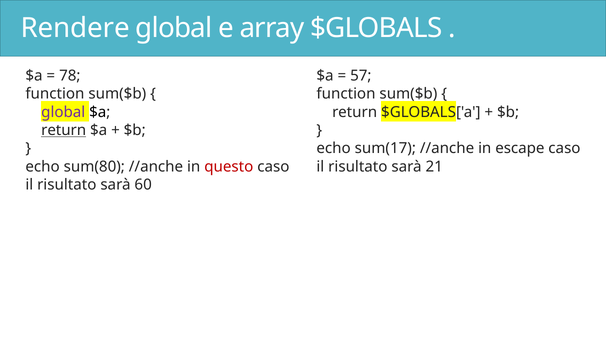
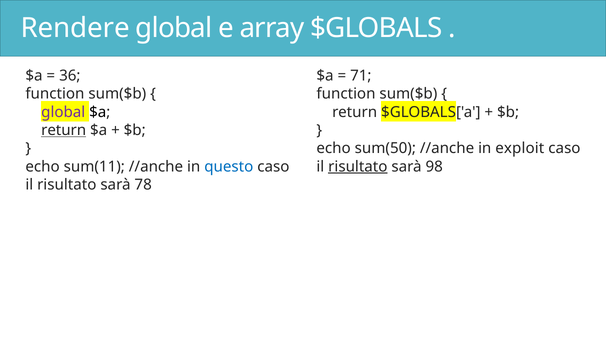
78: 78 -> 36
57: 57 -> 71
sum(17: sum(17 -> sum(50
escape: escape -> exploit
sum(80: sum(80 -> sum(11
questo colour: red -> blue
risultato at (358, 167) underline: none -> present
21: 21 -> 98
60: 60 -> 78
